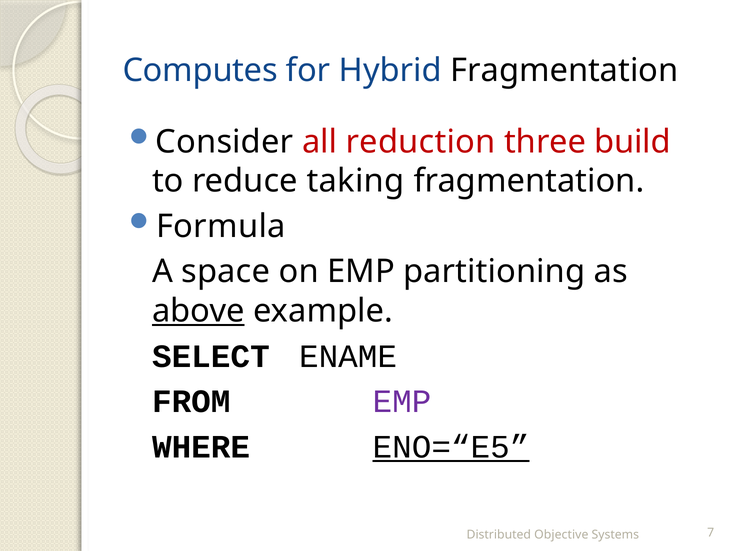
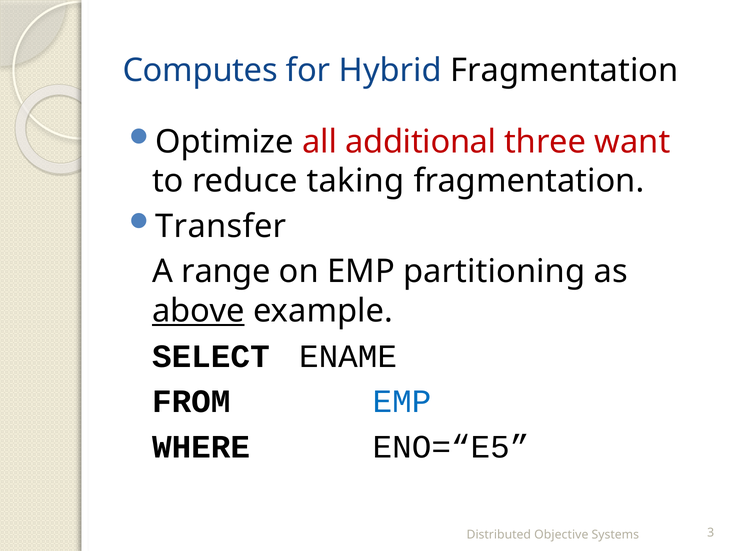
Consider: Consider -> Optimize
reduction: reduction -> additional
build: build -> want
Formula: Formula -> Transfer
space: space -> range
EMP at (402, 402) colour: purple -> blue
ENO=“E5 underline: present -> none
7: 7 -> 3
